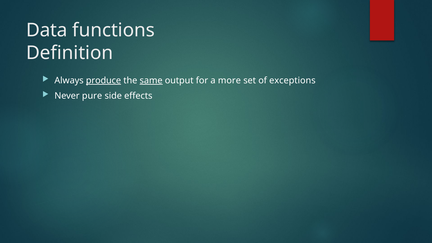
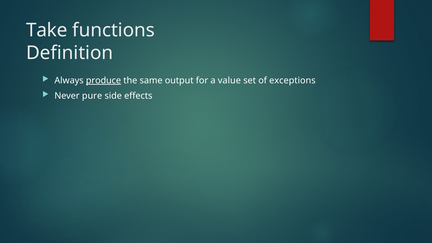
Data: Data -> Take
same underline: present -> none
more: more -> value
